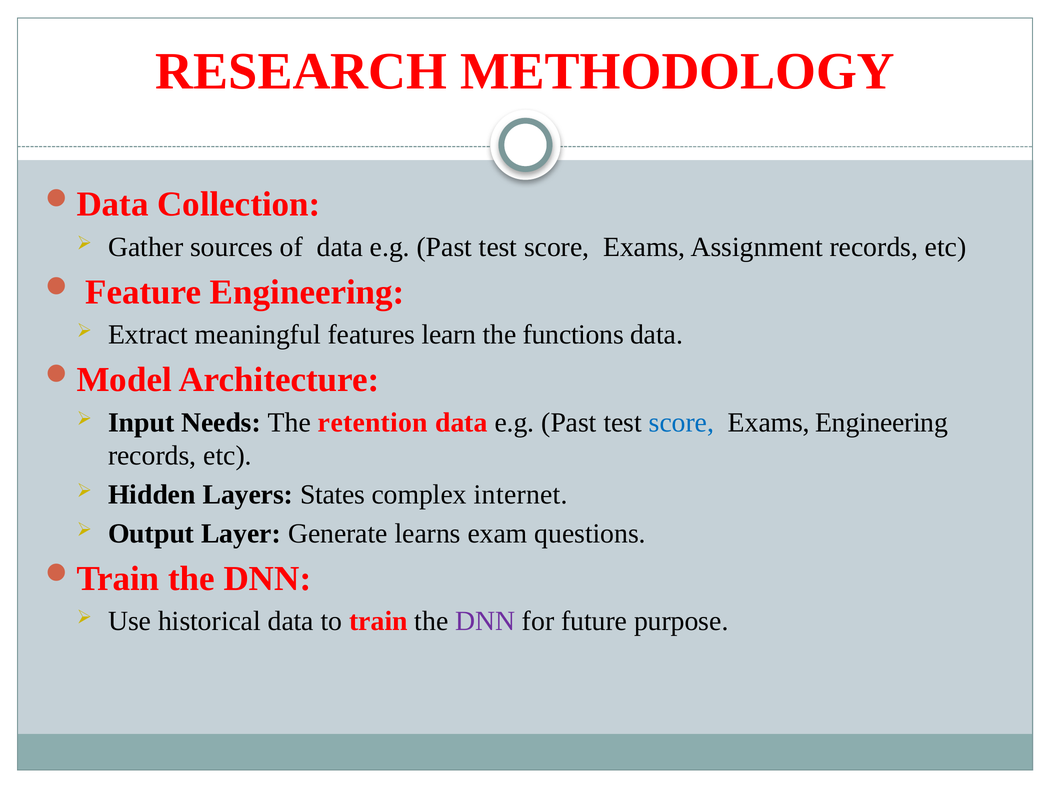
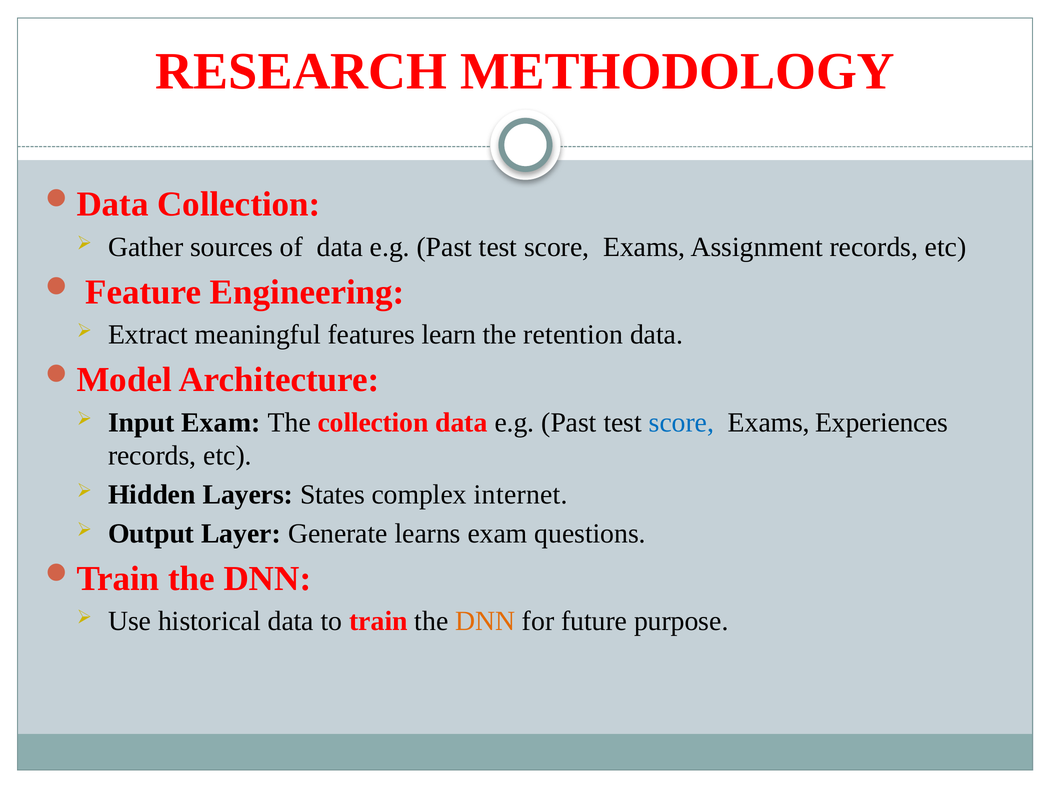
functions: functions -> retention
Input Needs: Needs -> Exam
The retention: retention -> collection
Exams Engineering: Engineering -> Experiences
DNN at (485, 621) colour: purple -> orange
